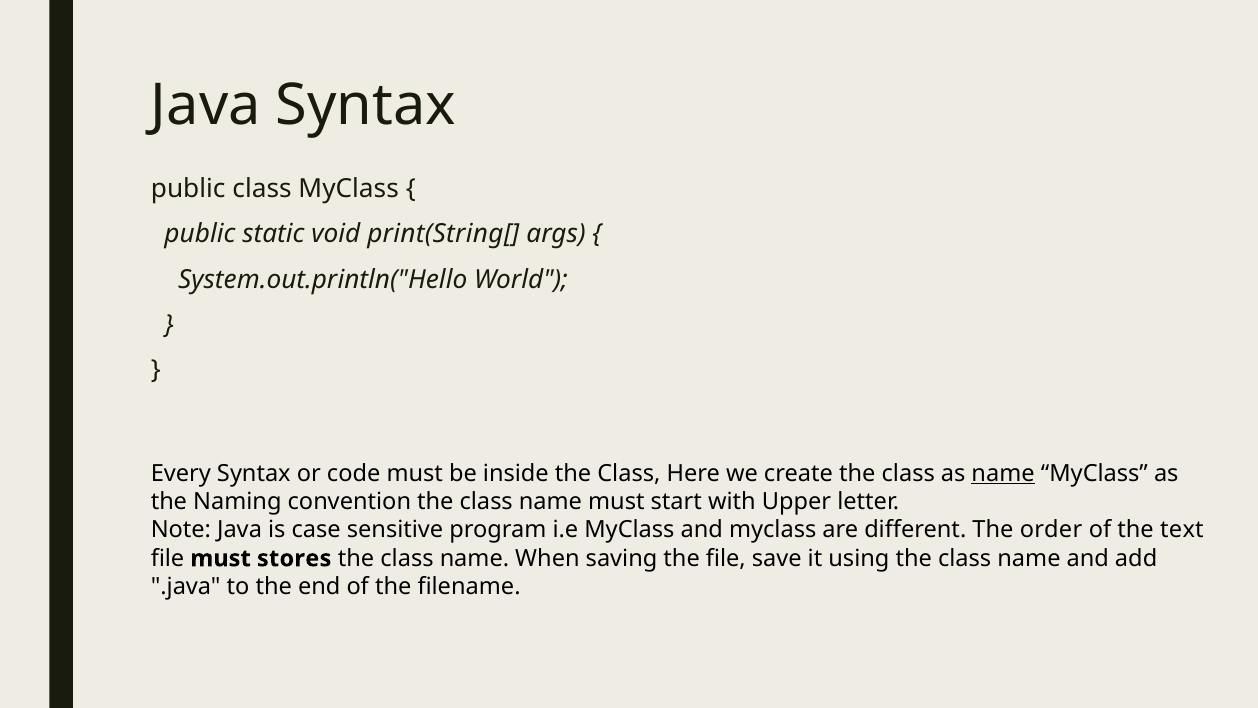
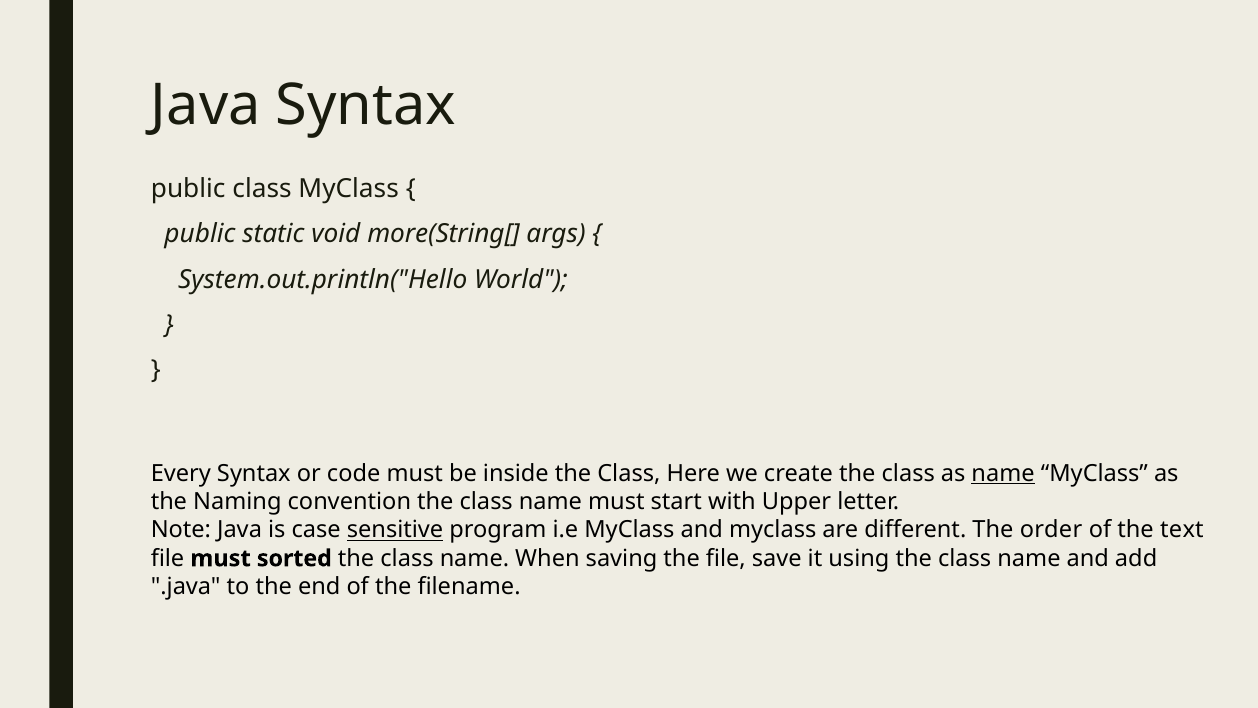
print(String[: print(String[ -> more(String[
sensitive underline: none -> present
stores: stores -> sorted
